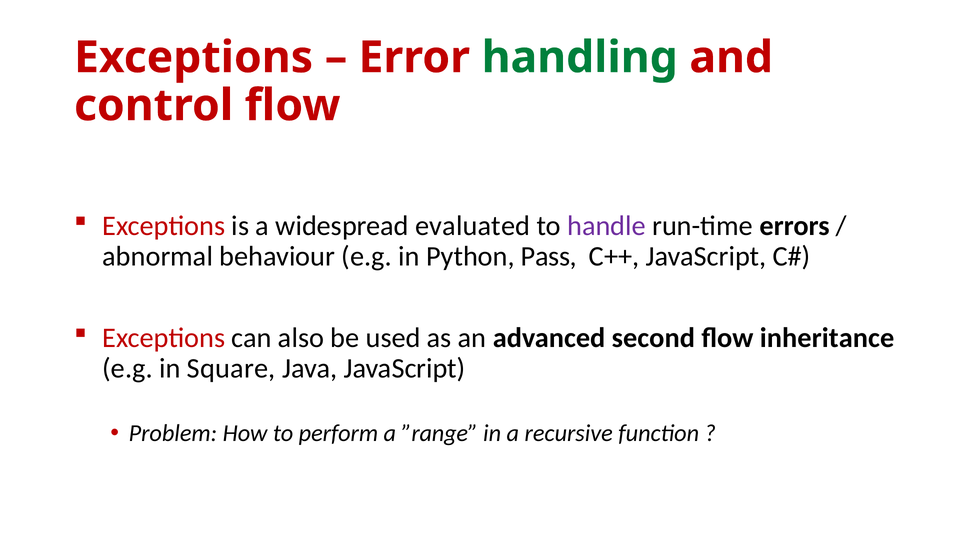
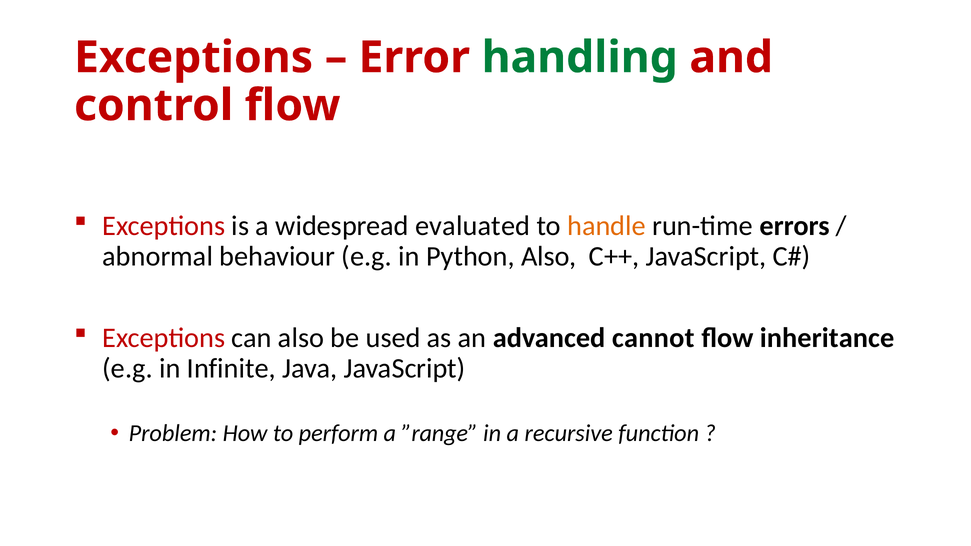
handle colour: purple -> orange
Python Pass: Pass -> Also
second: second -> cannot
Square: Square -> Infinite
